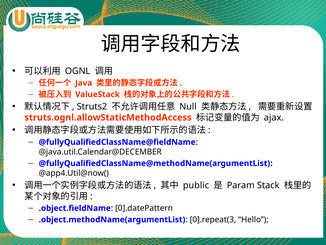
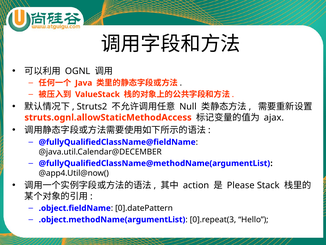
public: public -> action
Param: Param -> Please
